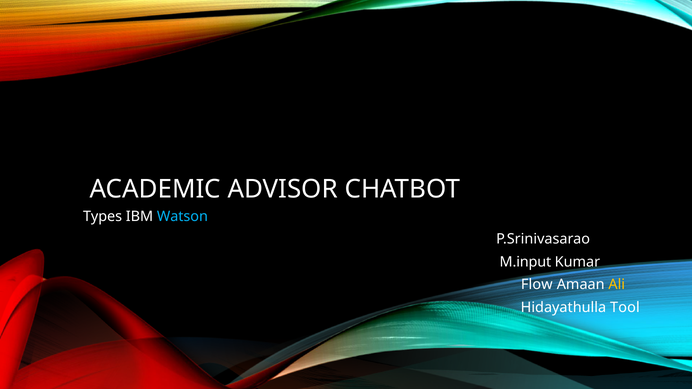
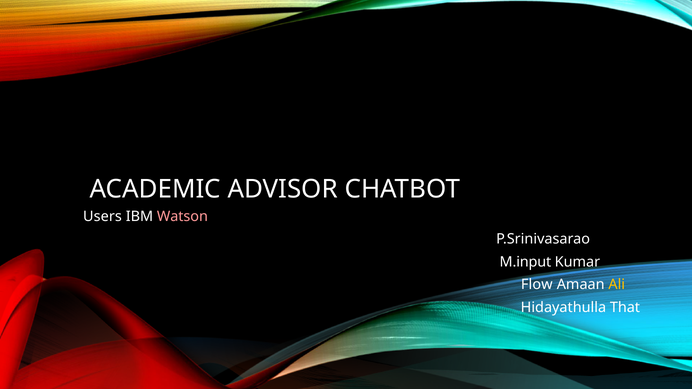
Types: Types -> Users
Watson colour: light blue -> pink
Tool: Tool -> That
